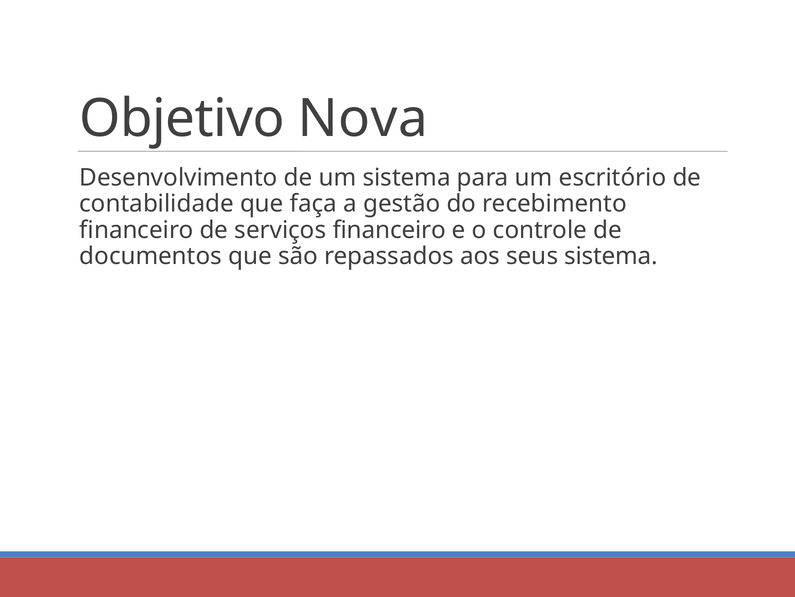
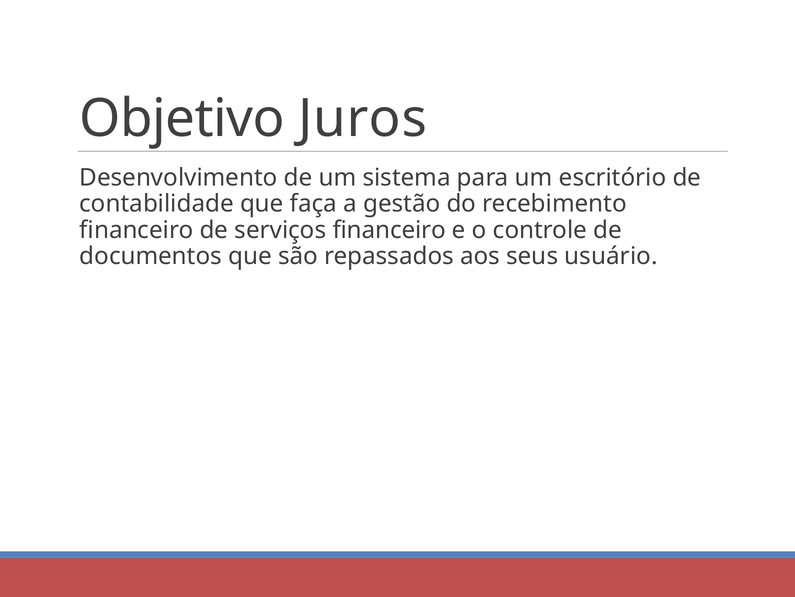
Nova: Nova -> Juros
seus sistema: sistema -> usuário
